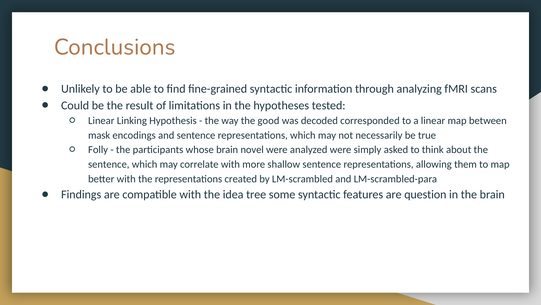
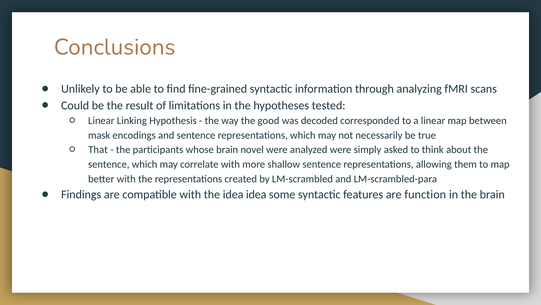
Folly: Folly -> That
idea tree: tree -> idea
question: question -> function
